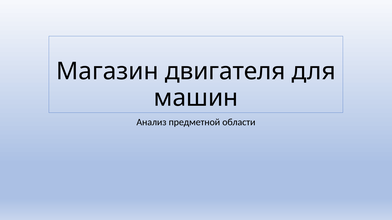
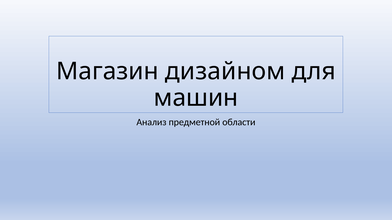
двигателя: двигателя -> дизайном
